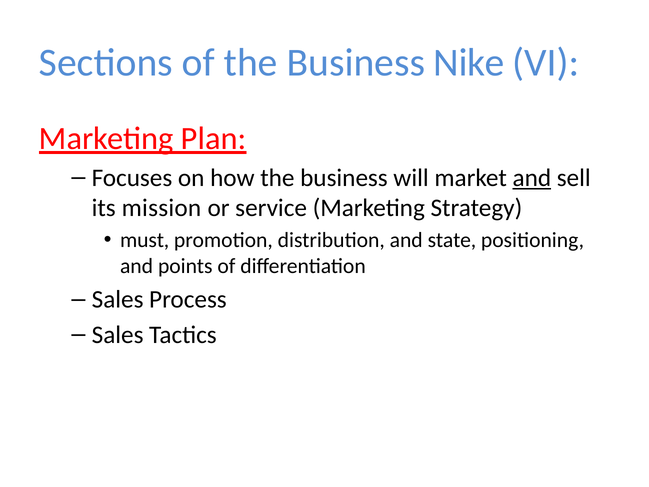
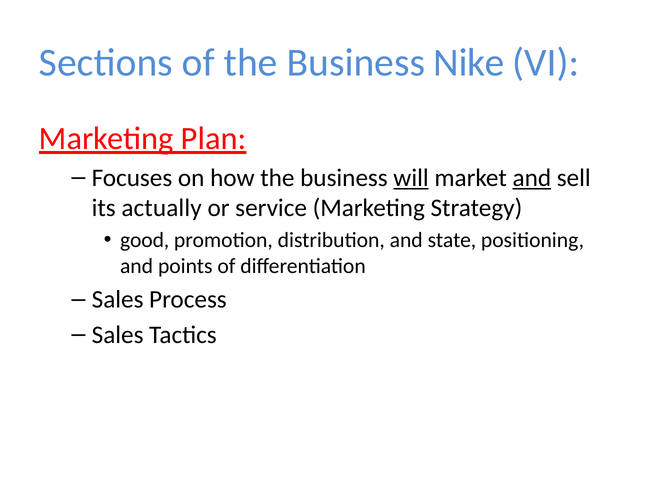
will underline: none -> present
mission: mission -> actually
must: must -> good
